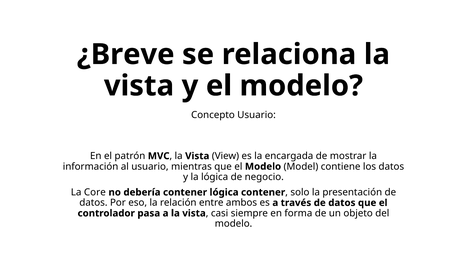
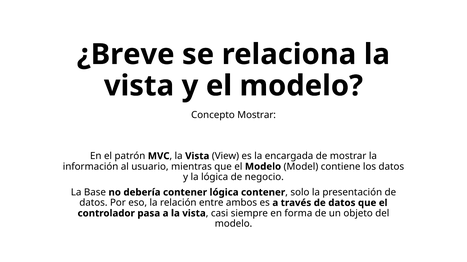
Concepto Usuario: Usuario -> Mostrar
Core: Core -> Base
